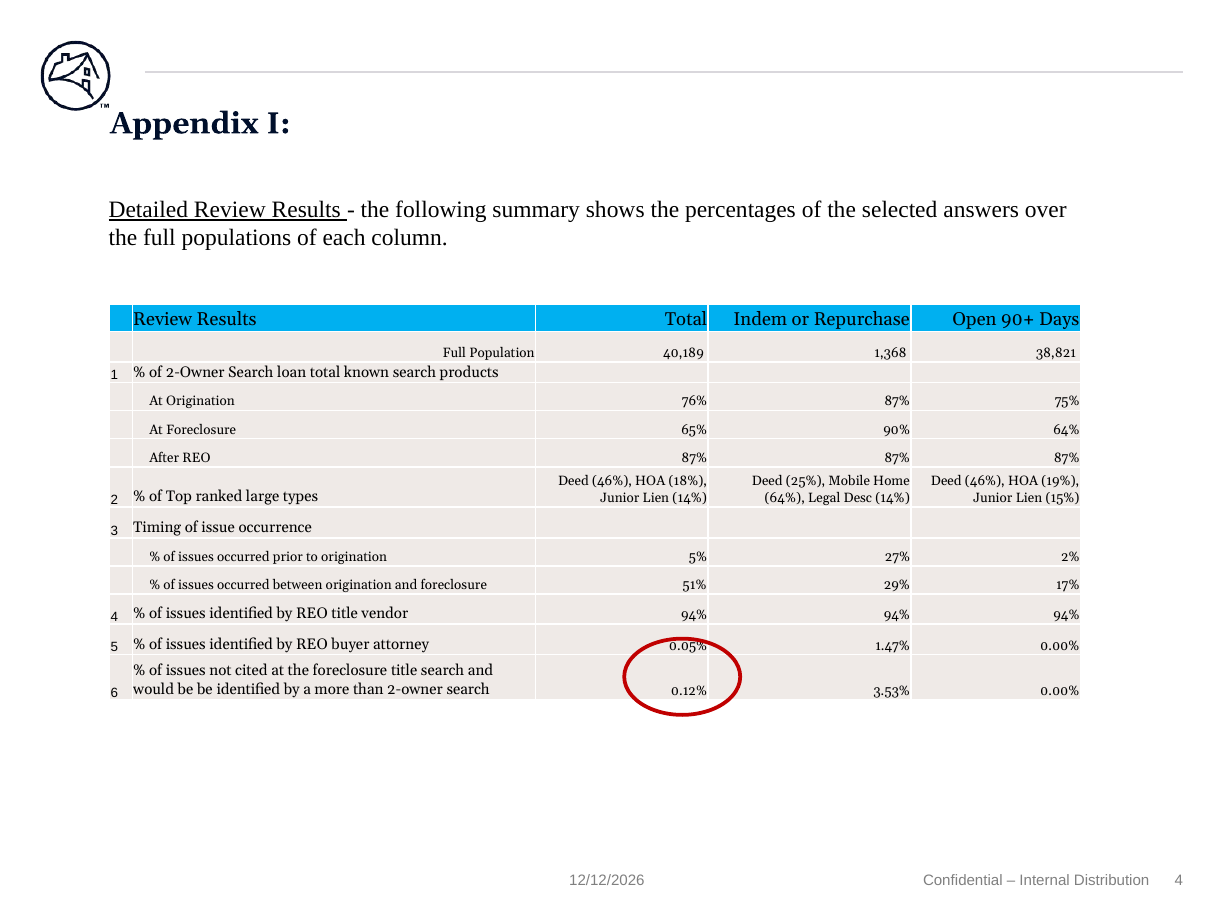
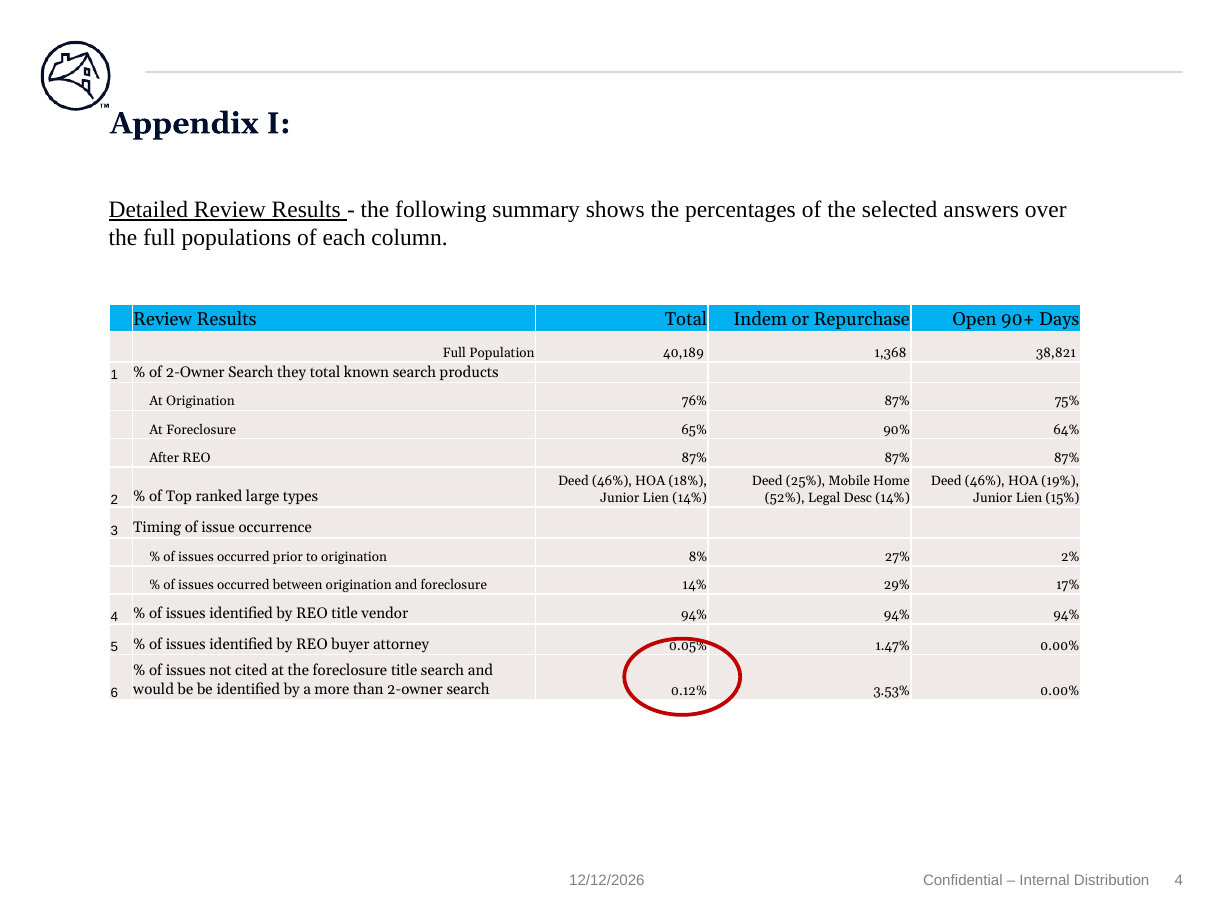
loan: loan -> they
64% at (785, 498): 64% -> 52%
5%: 5% -> 8%
foreclosure 51%: 51% -> 14%
